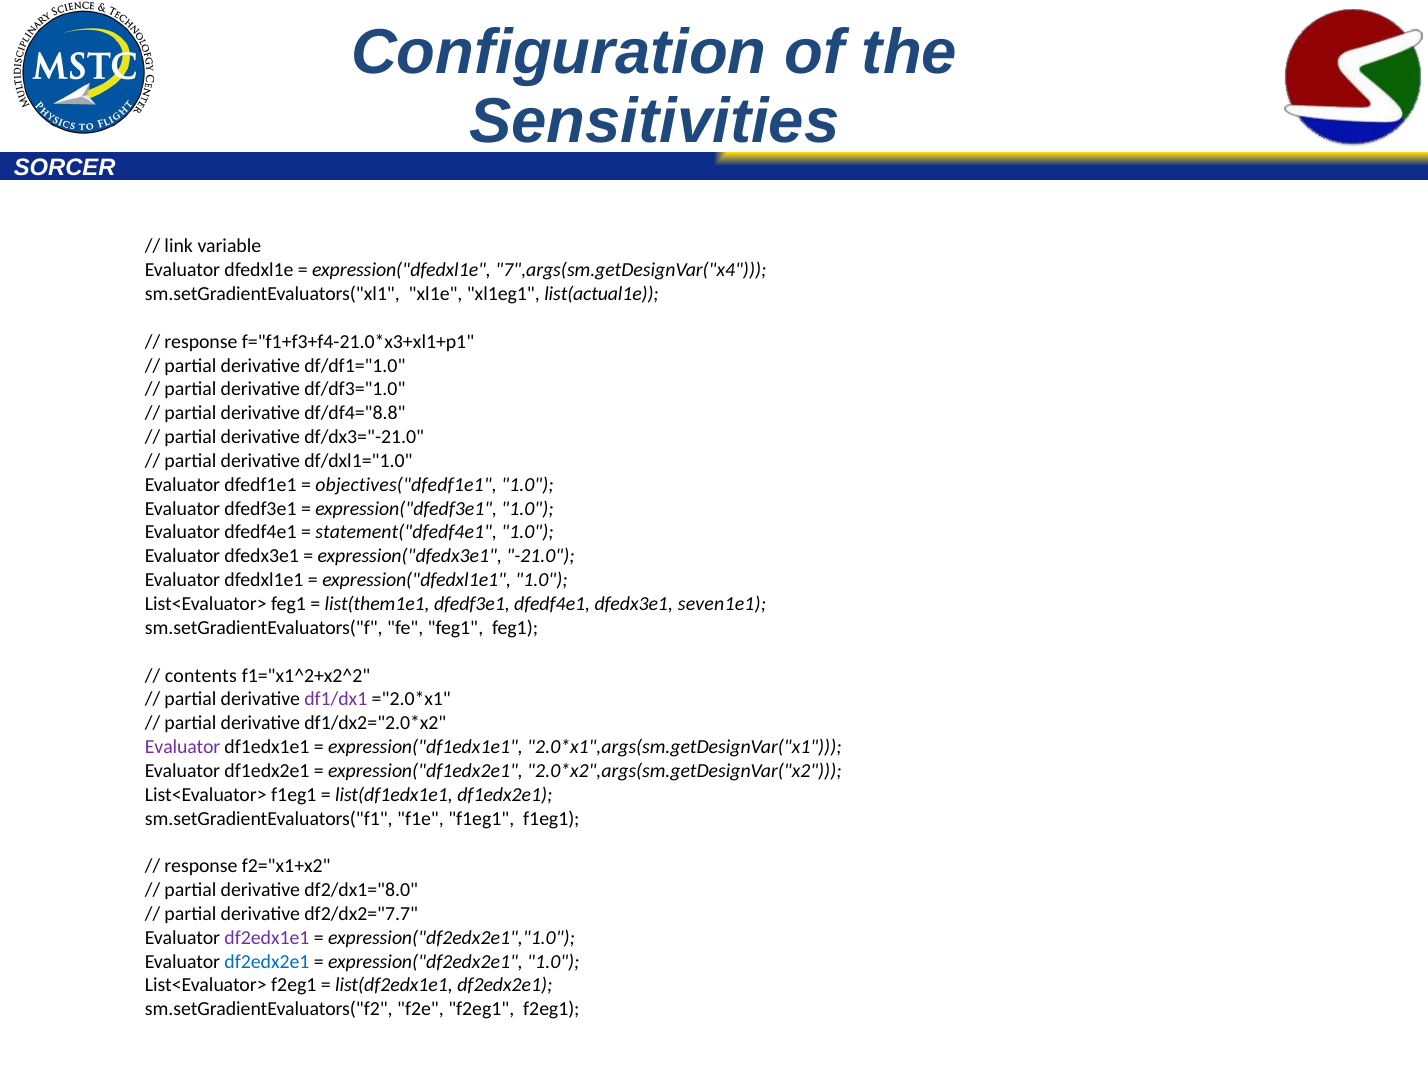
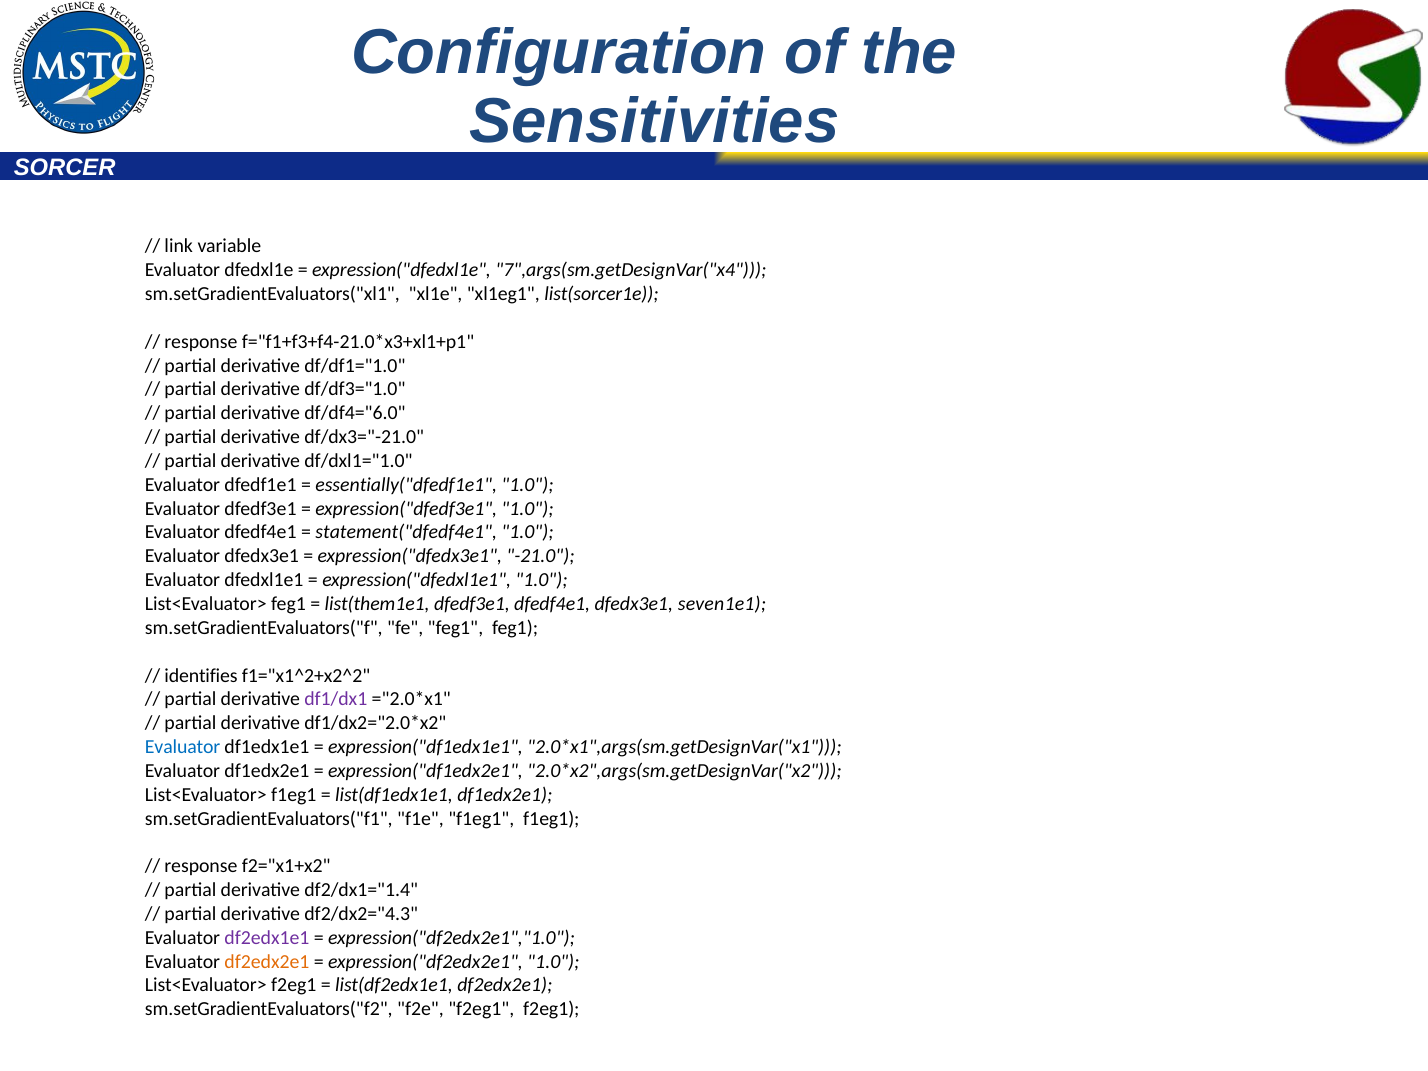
list(actual1e: list(actual1e -> list(sorcer1e
df/df4="8.8: df/df4="8.8 -> df/df4="6.0
objectives("dfedf1e1: objectives("dfedf1e1 -> essentially("dfedf1e1
contents: contents -> identifies
Evaluator at (183, 747) colour: purple -> blue
df2/dx1="8.0: df2/dx1="8.0 -> df2/dx1="1.4
df2/dx2="7.7: df2/dx2="7.7 -> df2/dx2="4.3
df2edx2e1 at (267, 962) colour: blue -> orange
